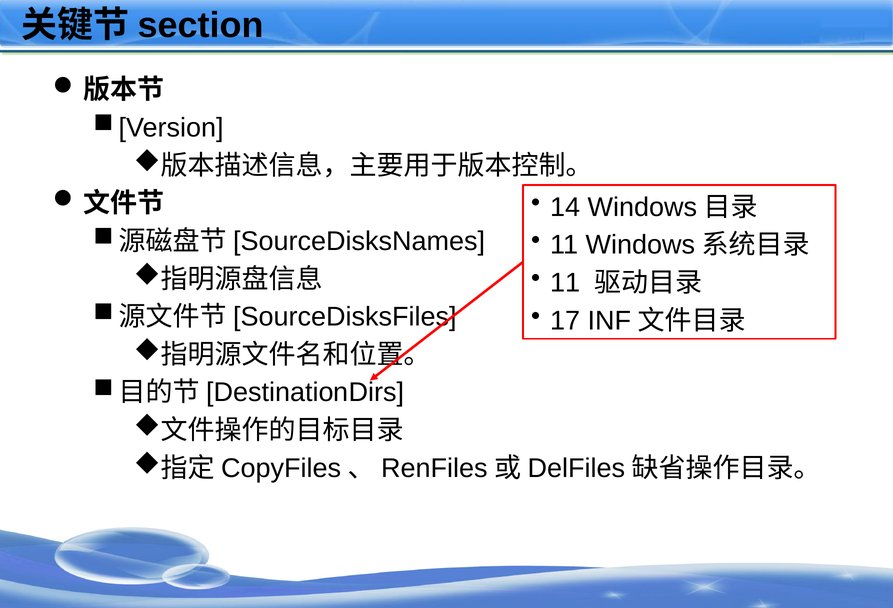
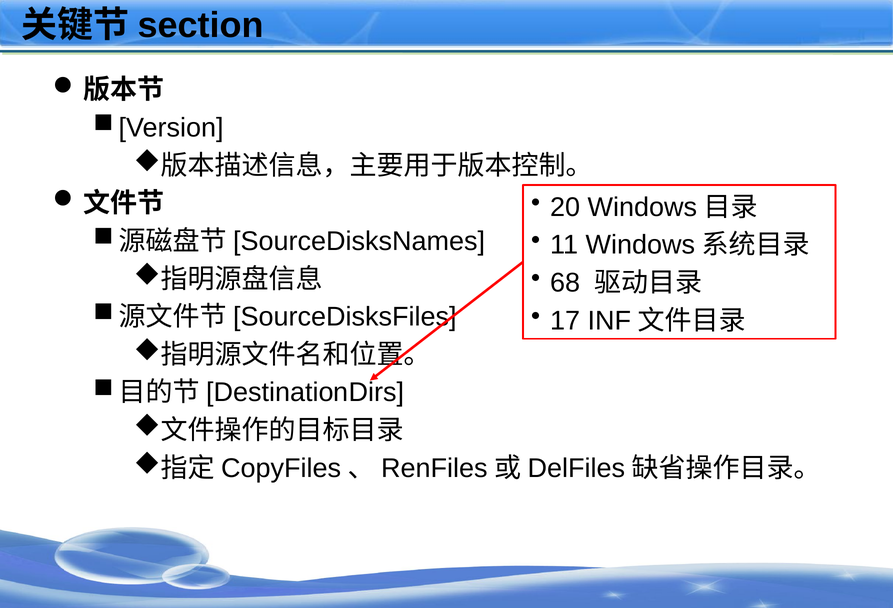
14: 14 -> 20
11 at (565, 283): 11 -> 68
